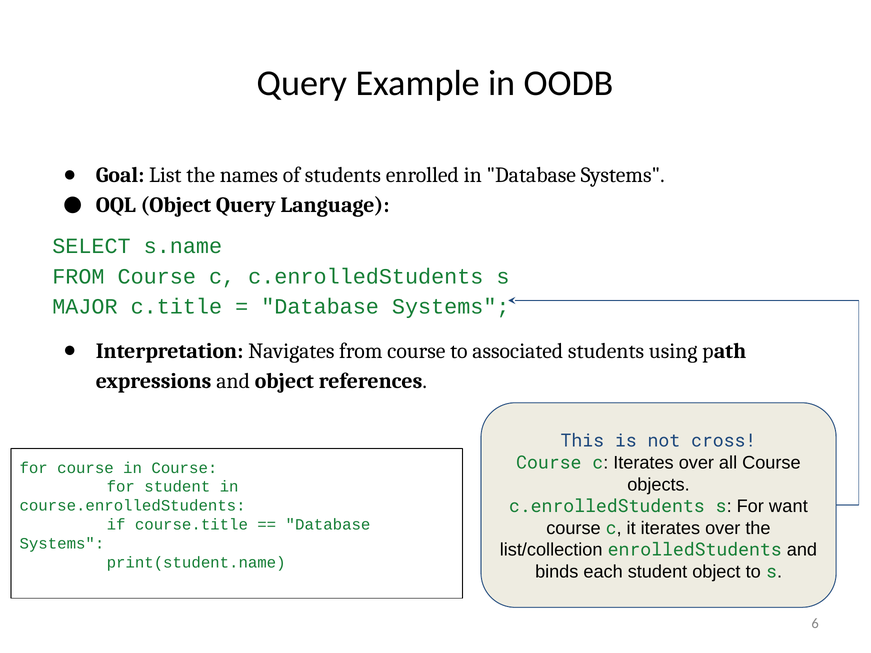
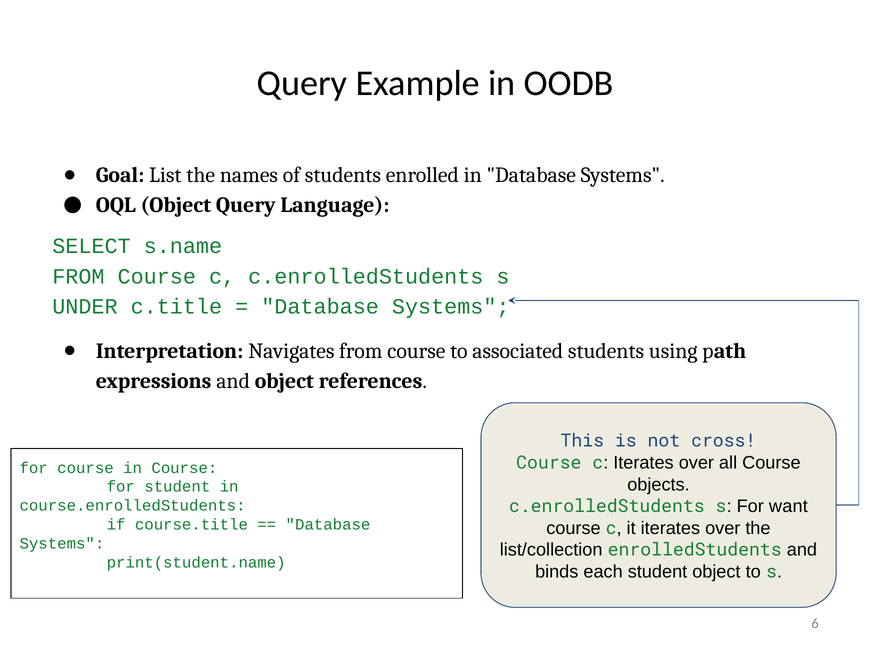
MAJOR: MAJOR -> UNDER
